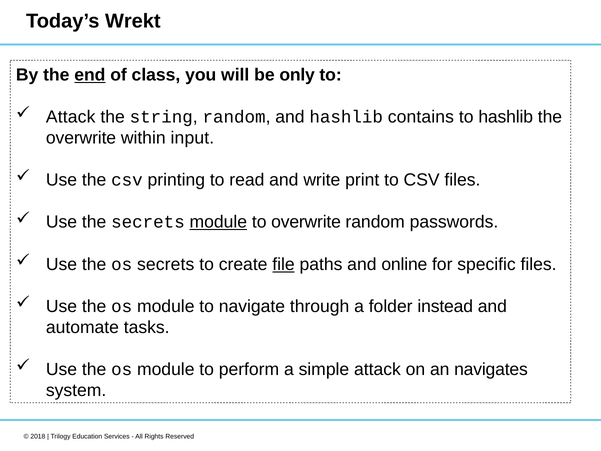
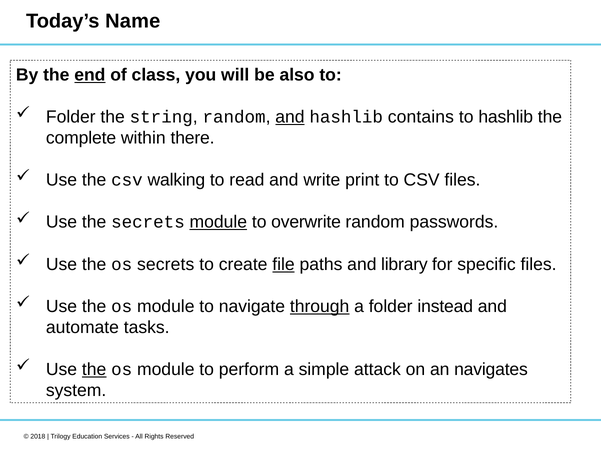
Wrekt: Wrekt -> Name
only: only -> also
Attack at (71, 117): Attack -> Folder
and at (290, 117) underline: none -> present
overwrite at (81, 138): overwrite -> complete
input: input -> there
printing: printing -> walking
online: online -> library
through underline: none -> present
the at (94, 369) underline: none -> present
